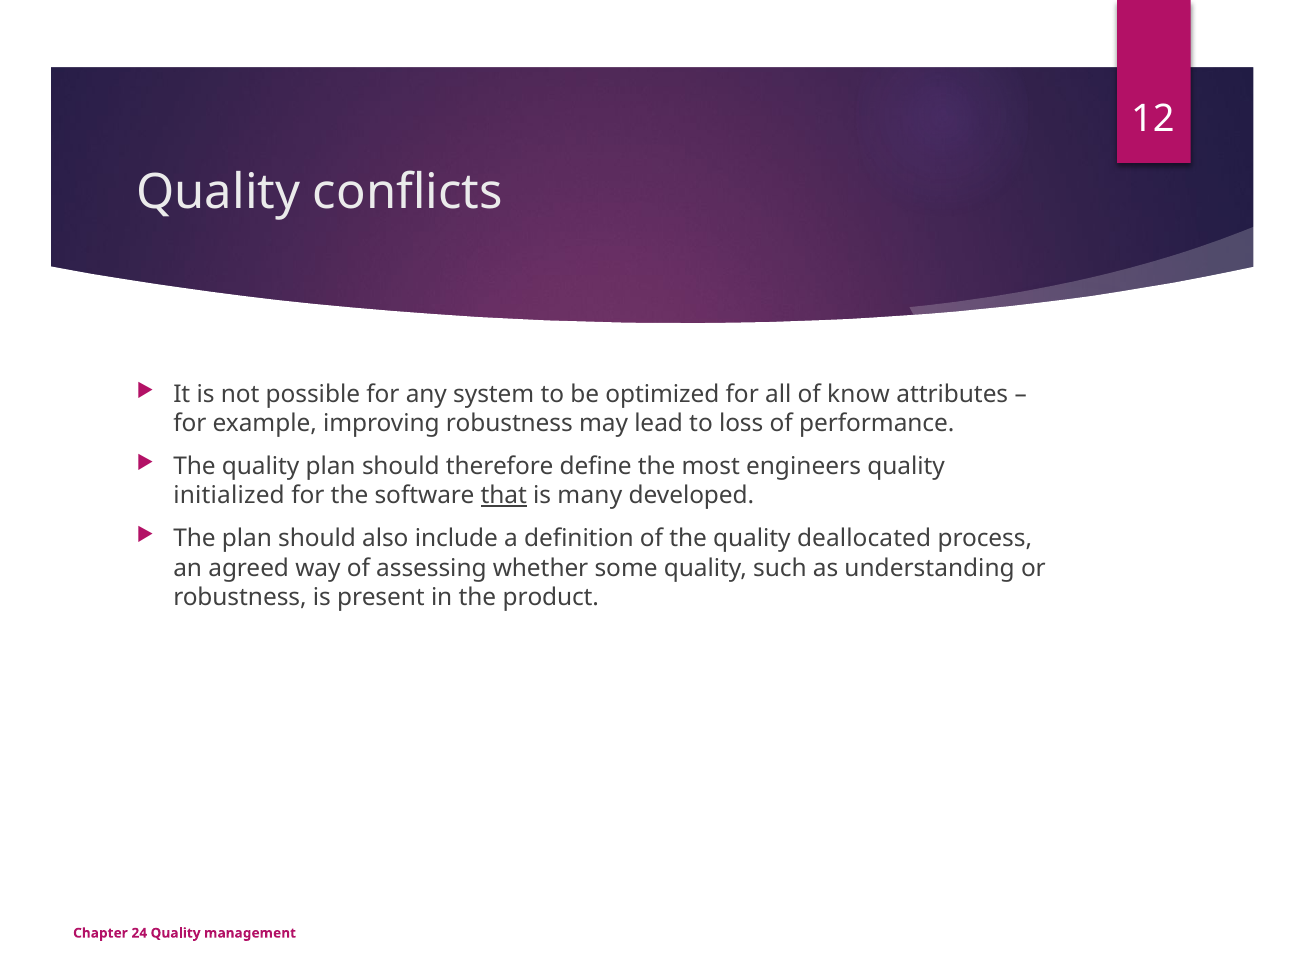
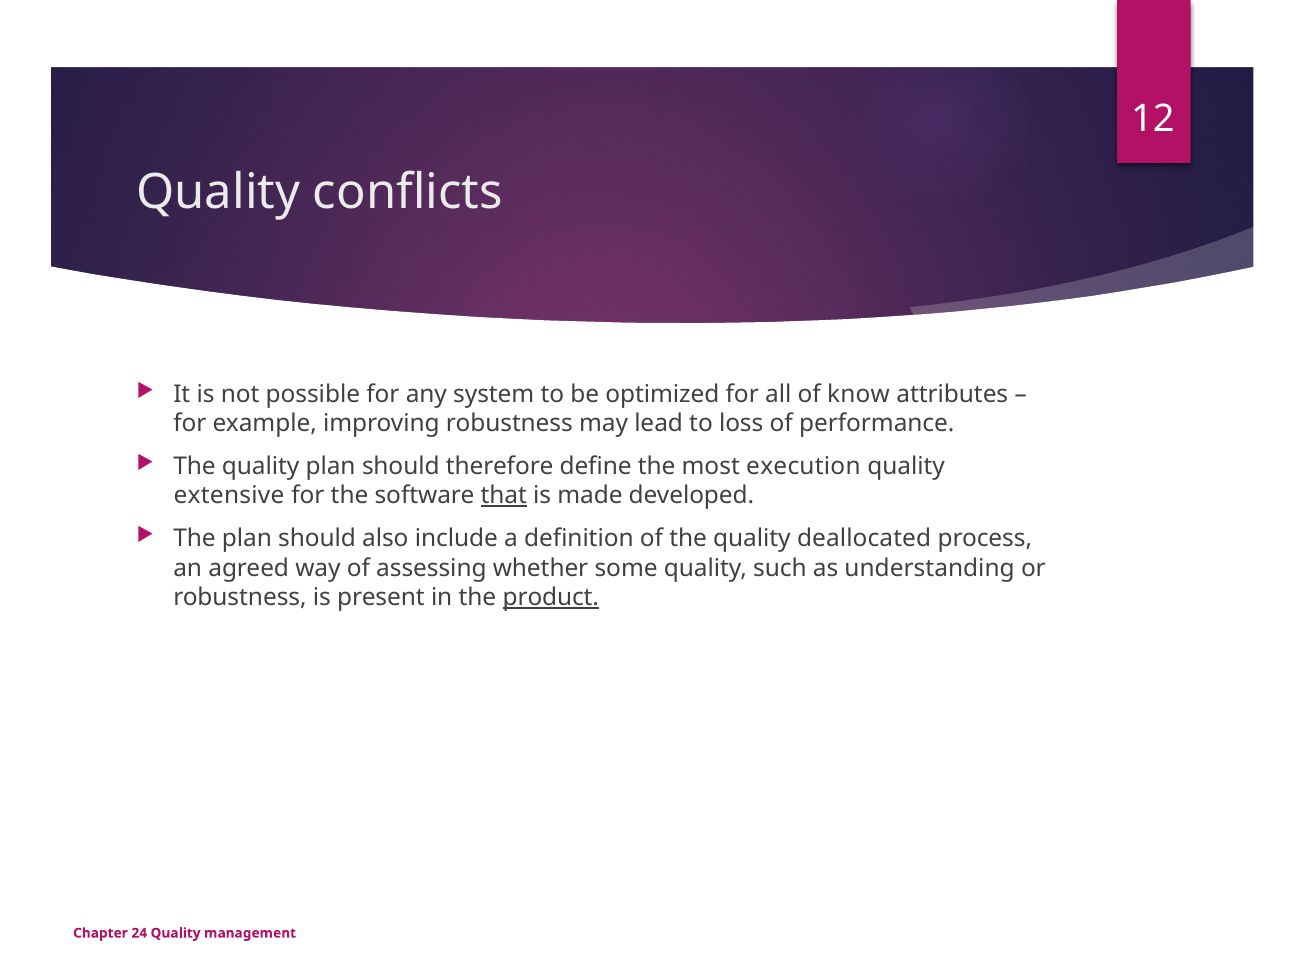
engineers: engineers -> execution
initialized: initialized -> extensive
many: many -> made
product underline: none -> present
